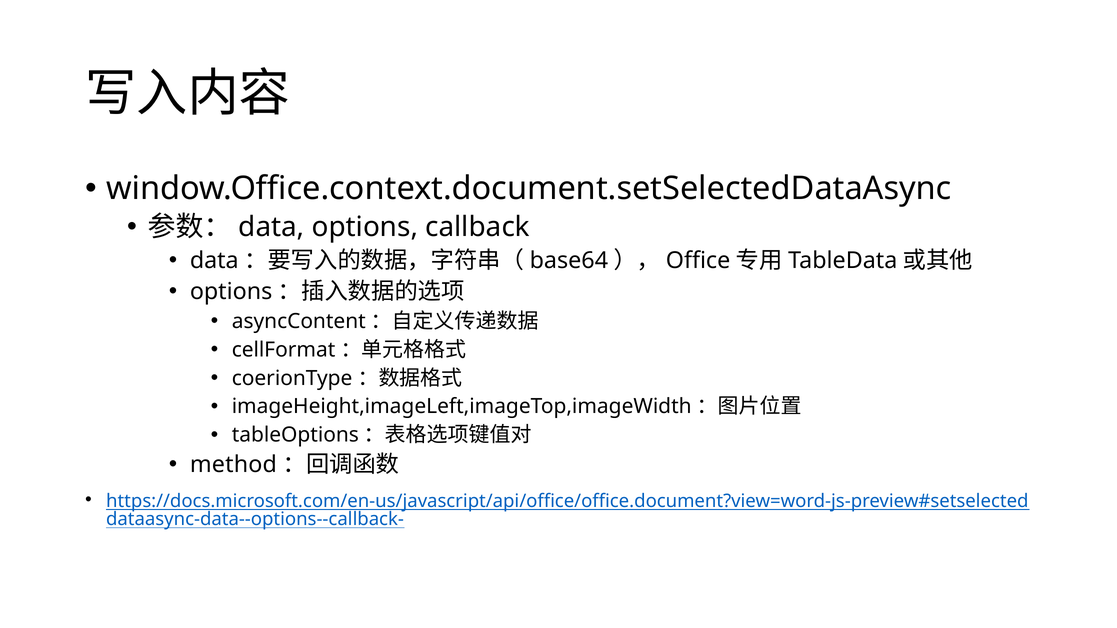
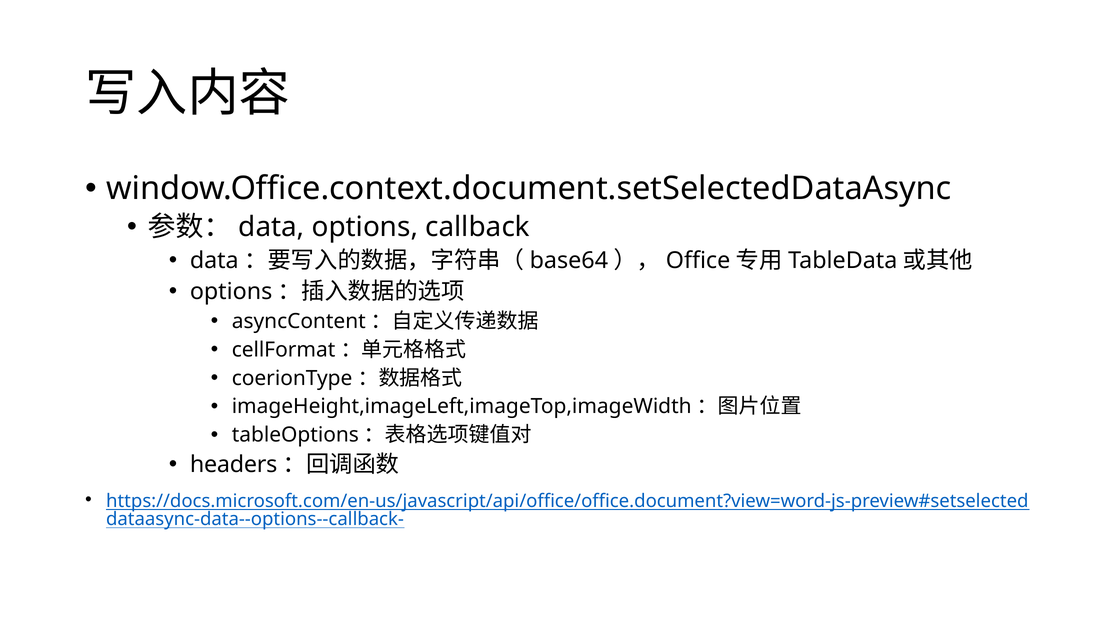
method: method -> headers
